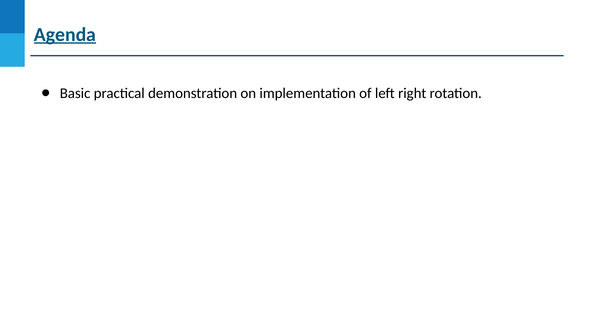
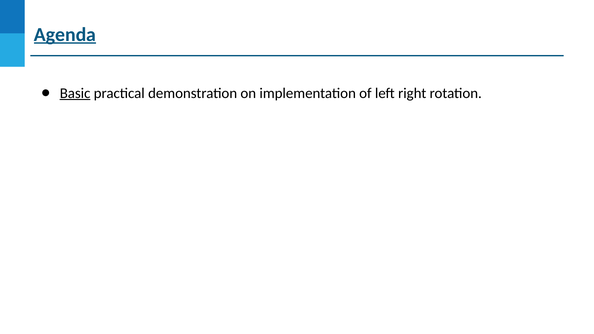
Basic underline: none -> present
